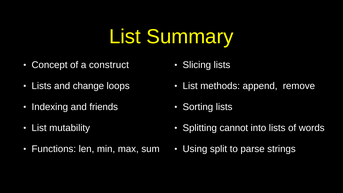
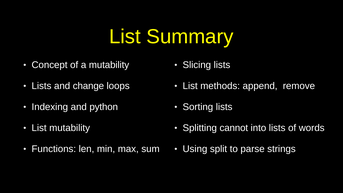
a construct: construct -> mutability
friends: friends -> python
